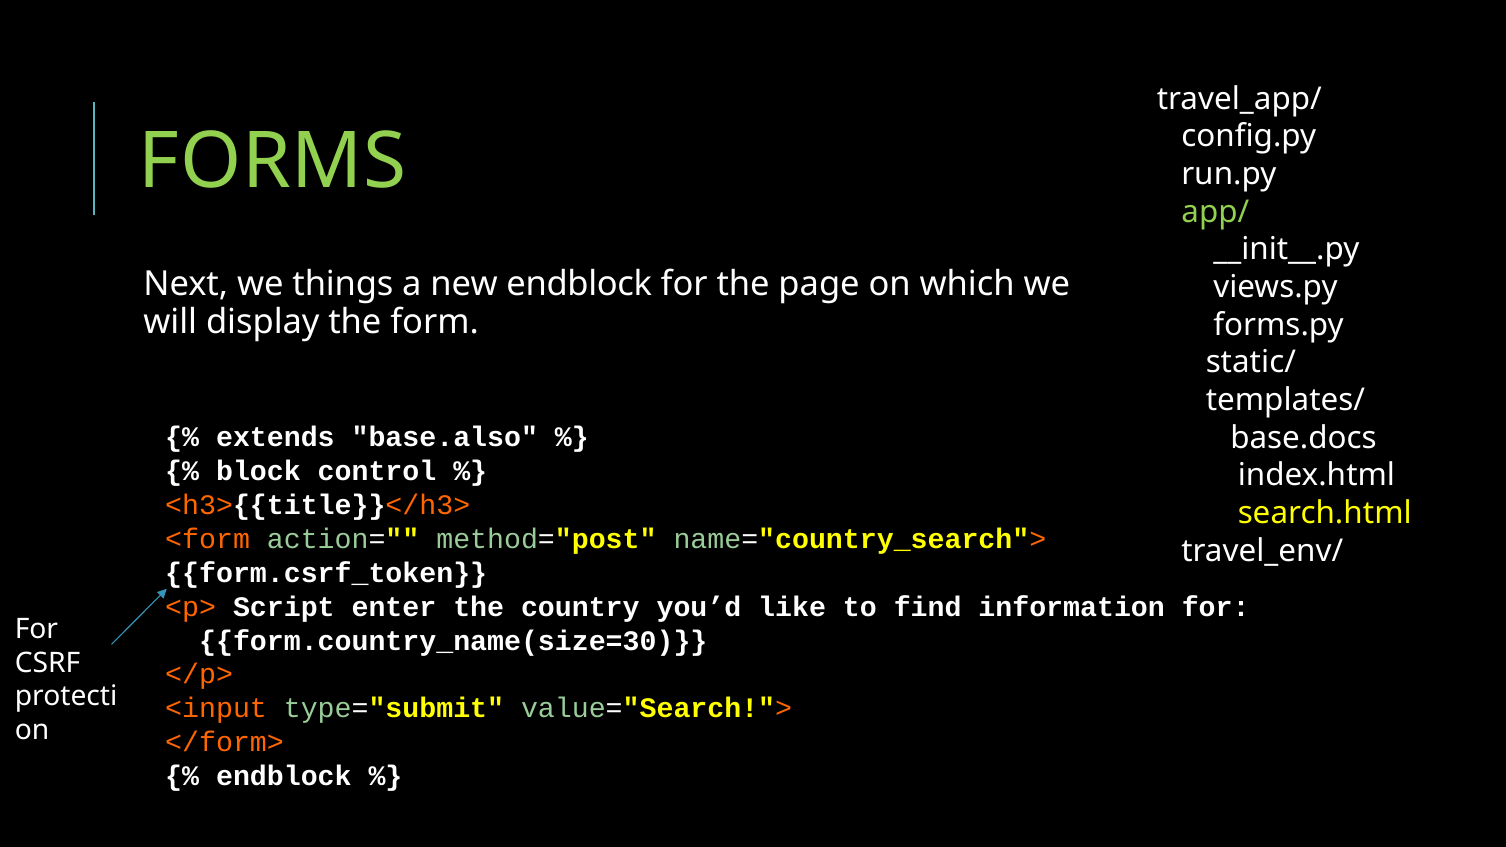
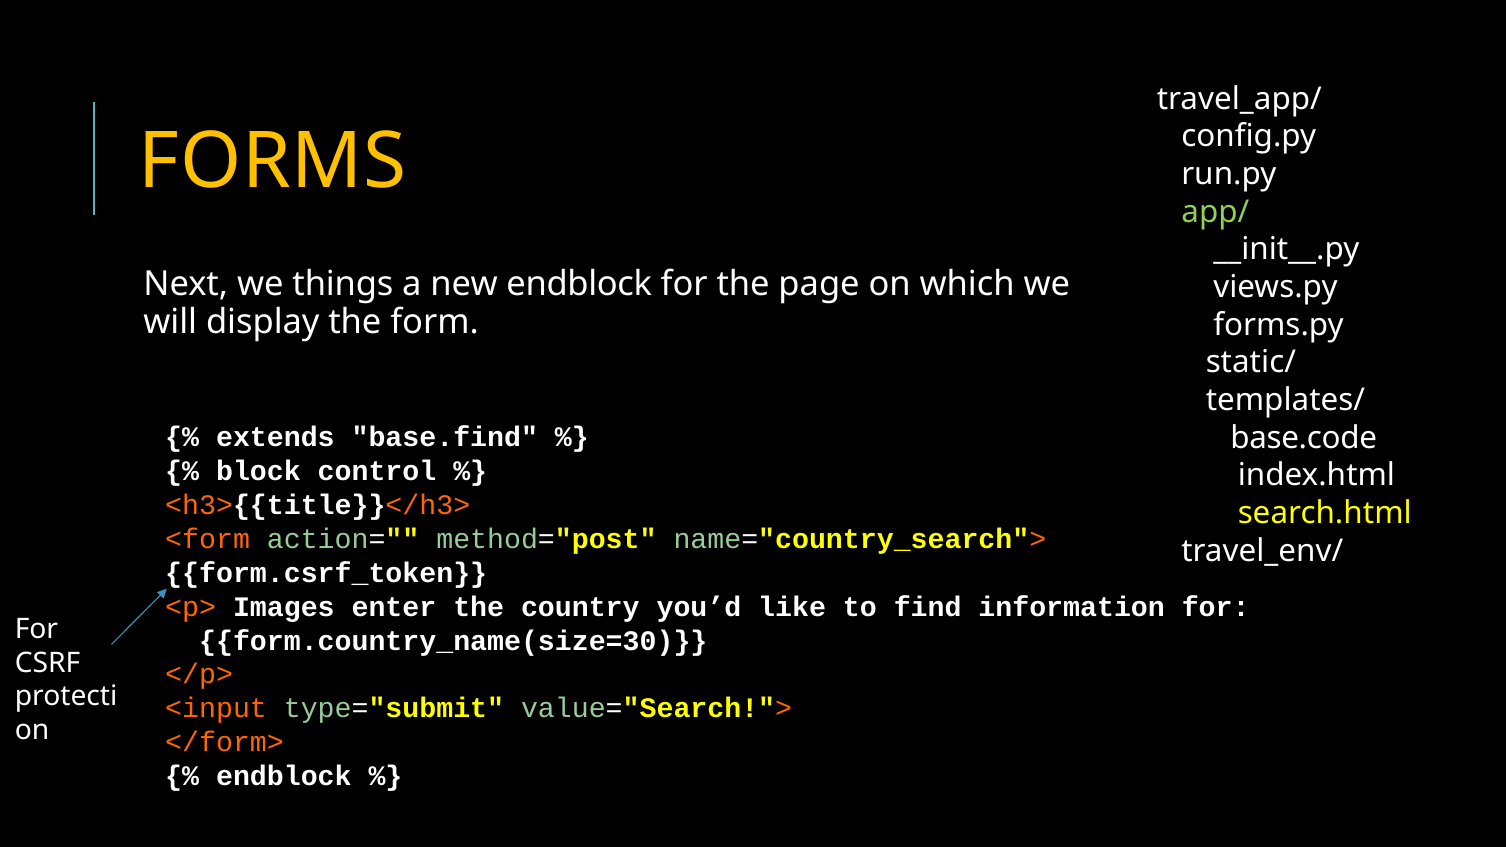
FORMS colour: light green -> yellow
base.also: base.also -> base.find
base.docs: base.docs -> base.code
Script: Script -> Images
